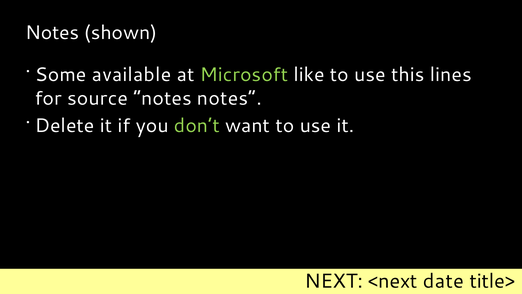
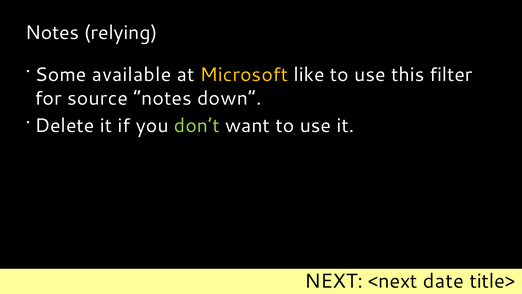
shown: shown -> relying
Microsoft colour: light green -> yellow
lines: lines -> filter
notes notes: notes -> down
